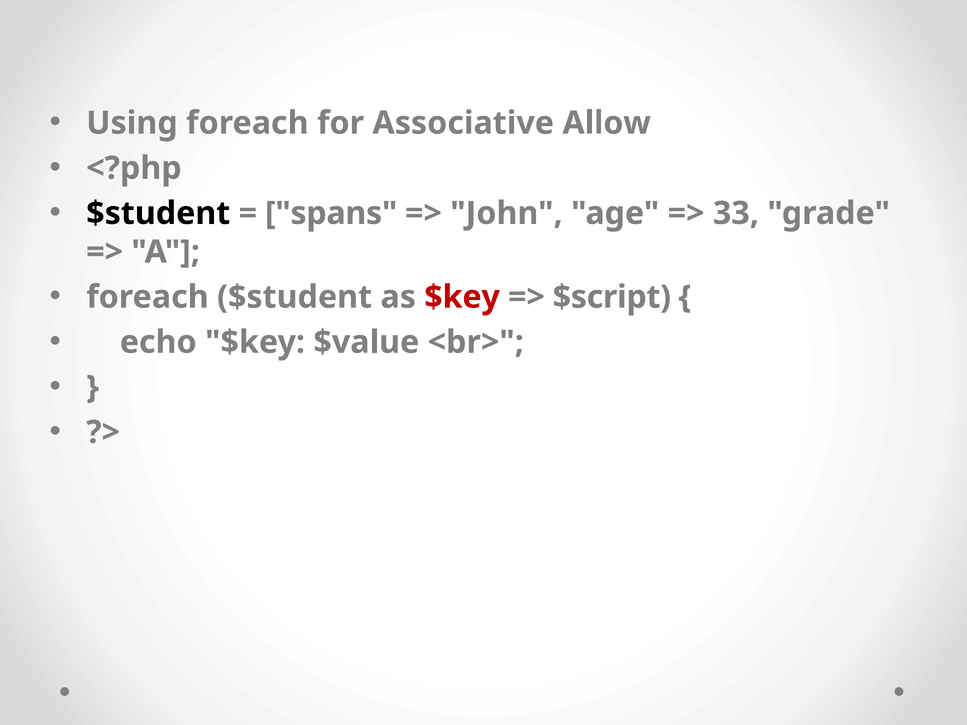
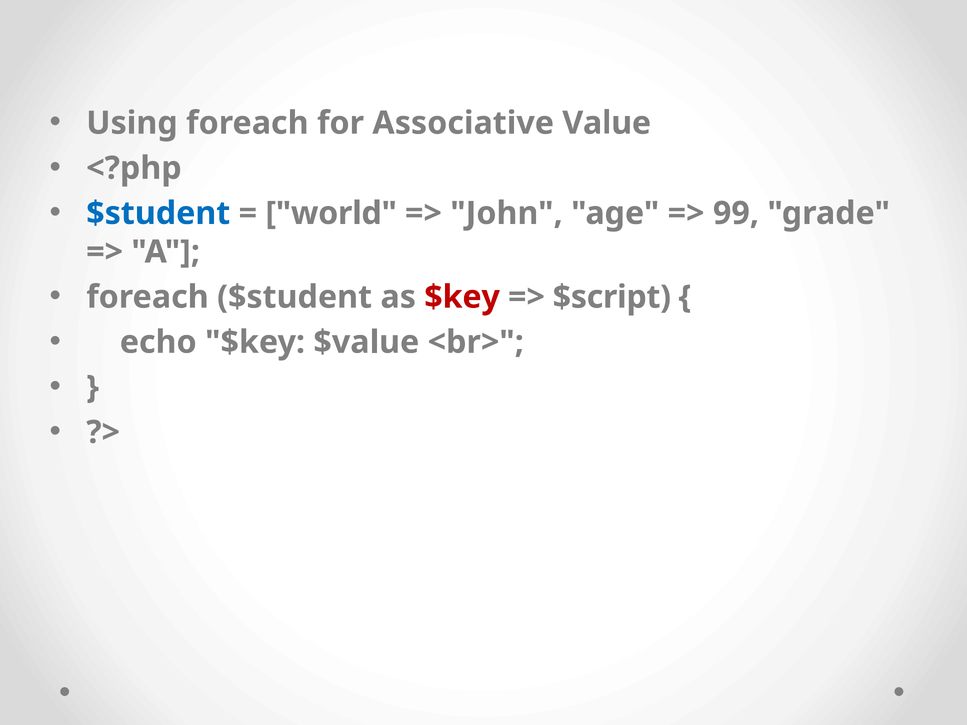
Allow: Allow -> Value
$student at (158, 213) colour: black -> blue
spans: spans -> world
33: 33 -> 99
